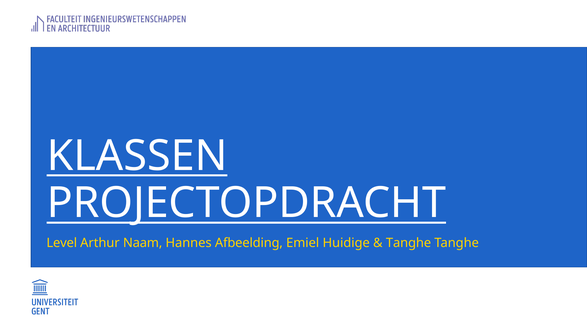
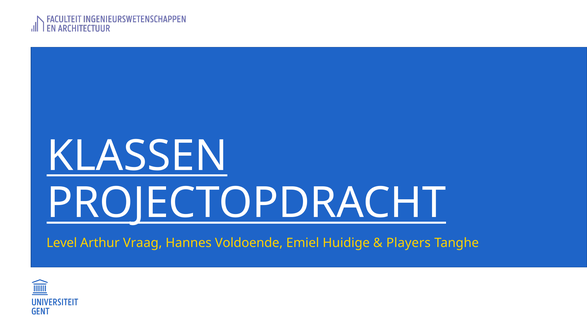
Naam: Naam -> Vraag
Afbeelding: Afbeelding -> Voldoende
Tanghe at (409, 243): Tanghe -> Players
